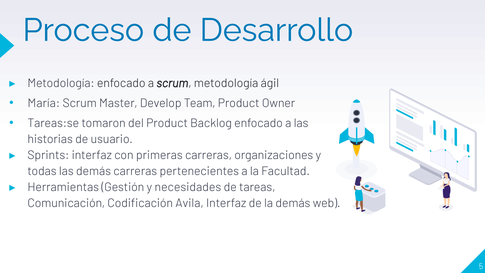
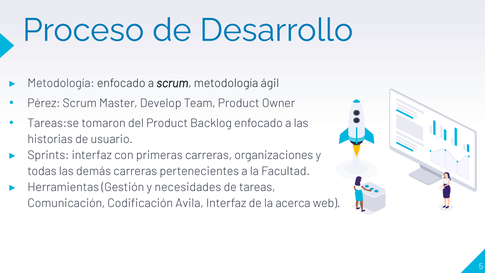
María: María -> Pérez
la demás: demás -> acerca
